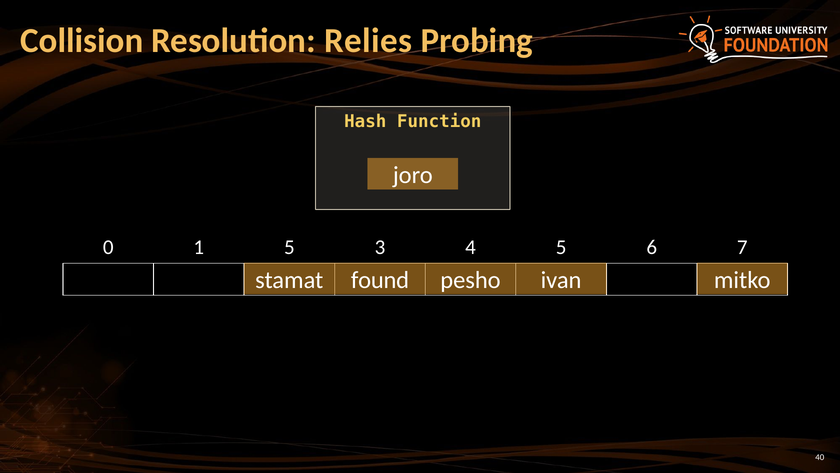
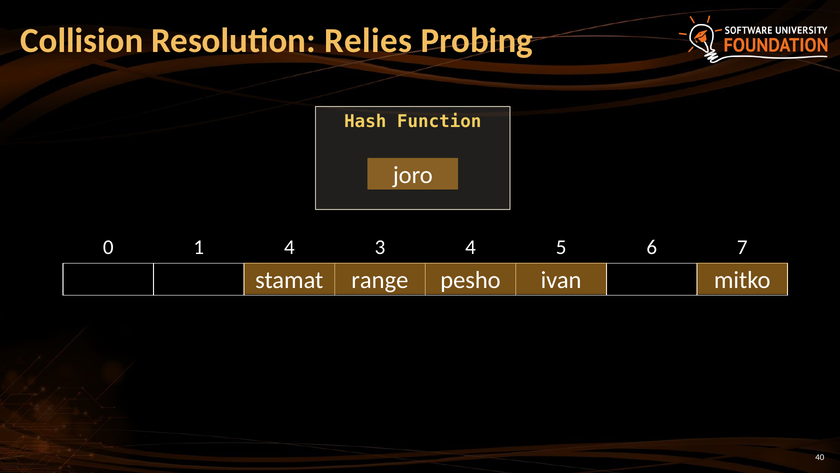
1 5: 5 -> 4
found: found -> range
